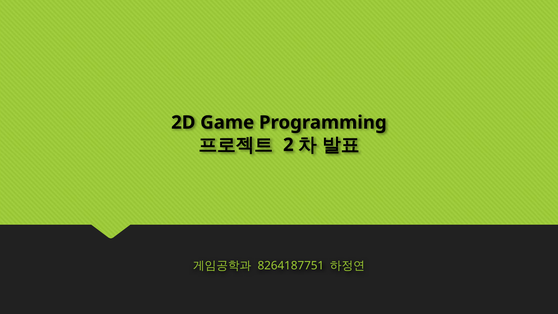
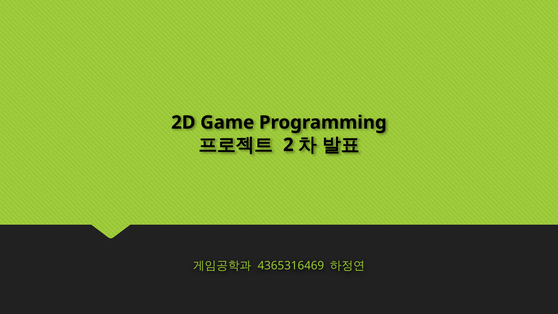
8264187751: 8264187751 -> 4365316469
